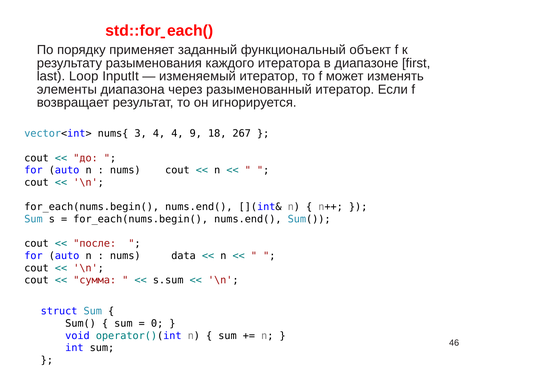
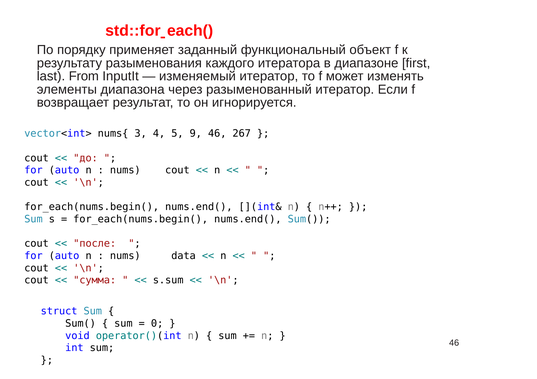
Loop: Loop -> From
4 4: 4 -> 5
9 18: 18 -> 46
